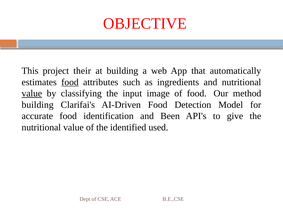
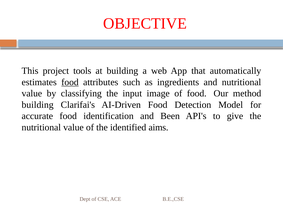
their: their -> tools
value at (32, 94) underline: present -> none
used: used -> aims
